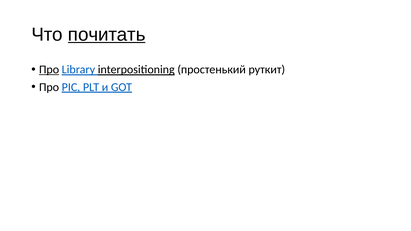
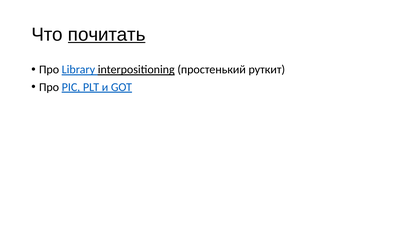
Про at (49, 70) underline: present -> none
